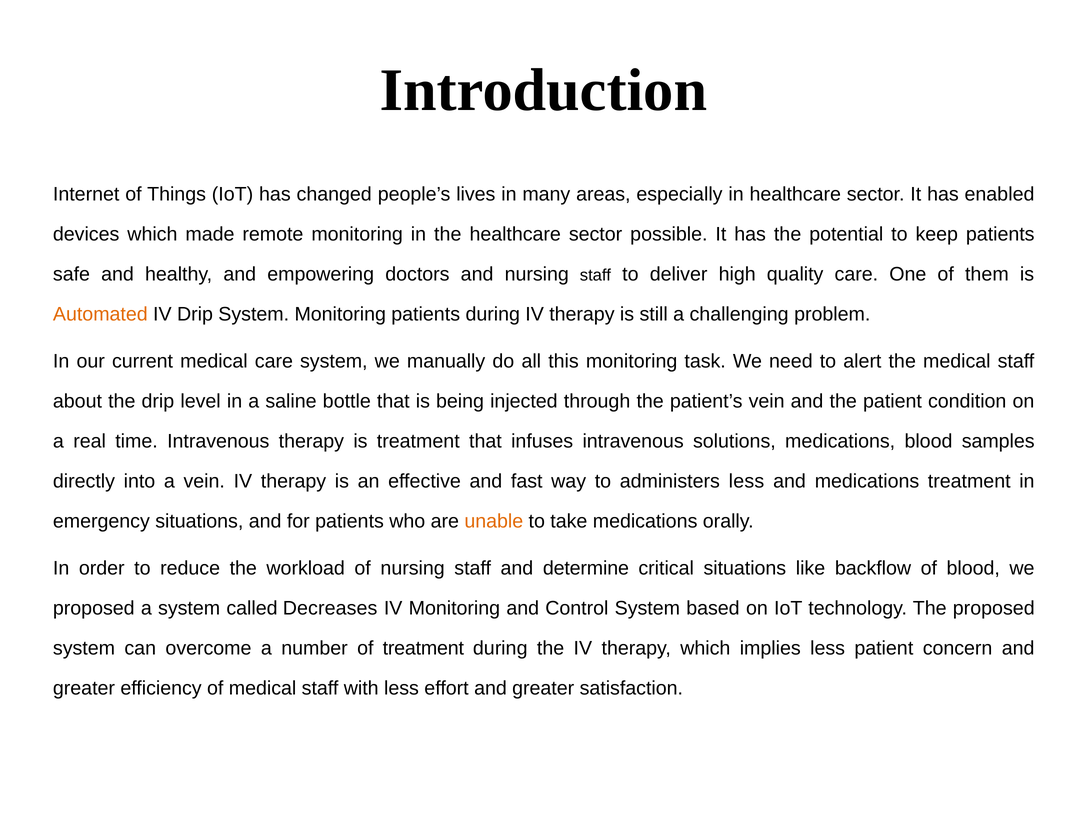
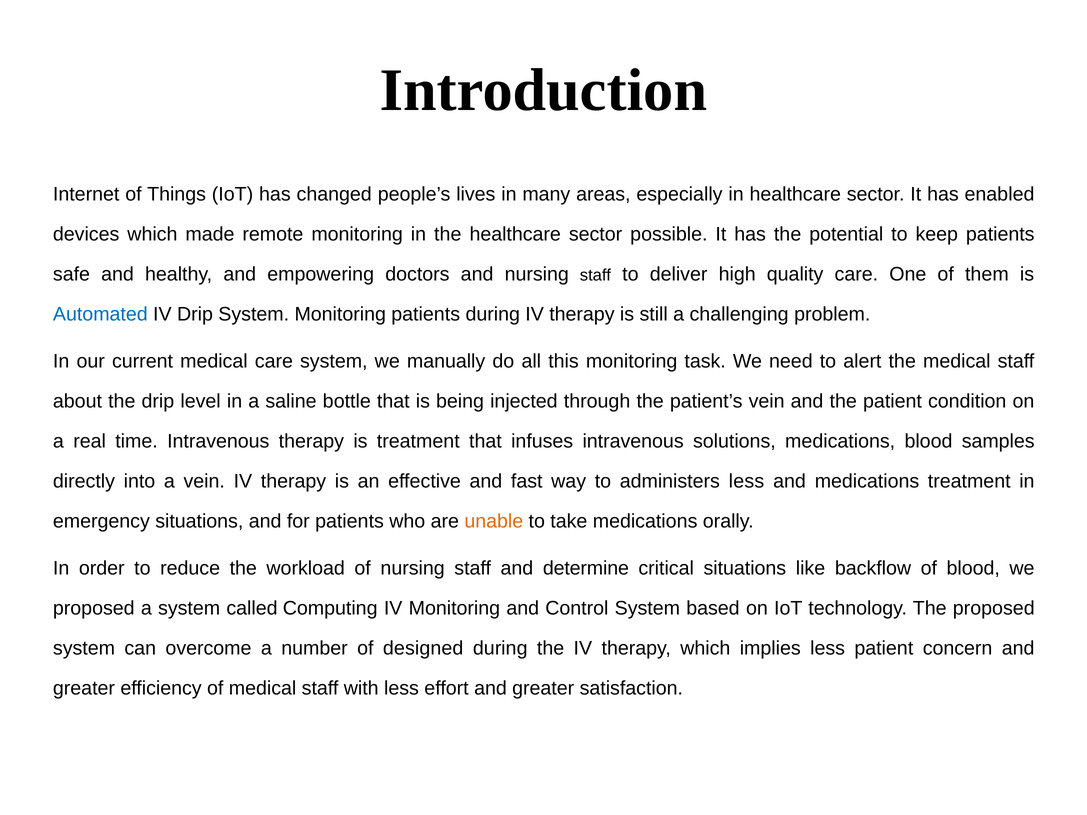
Automated colour: orange -> blue
Decreases: Decreases -> Computing
of treatment: treatment -> designed
